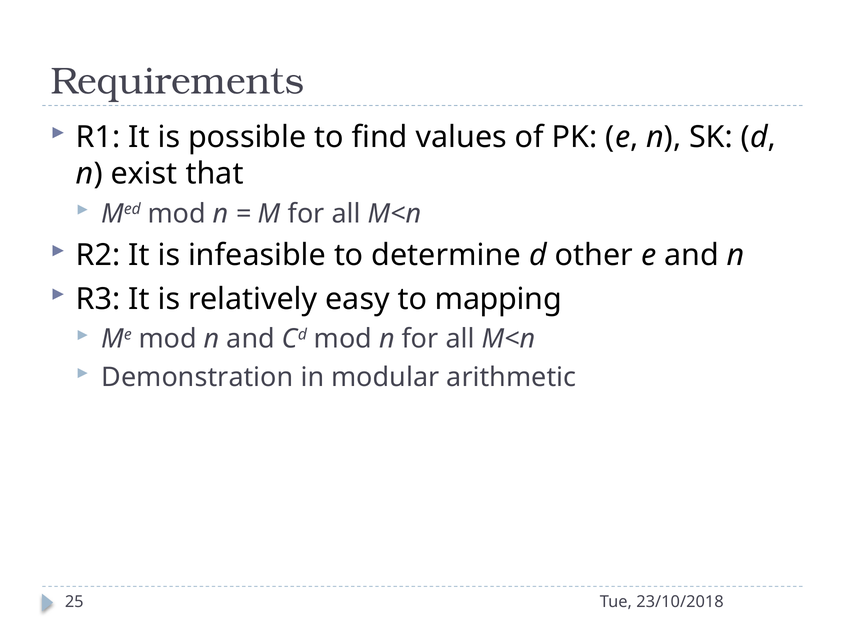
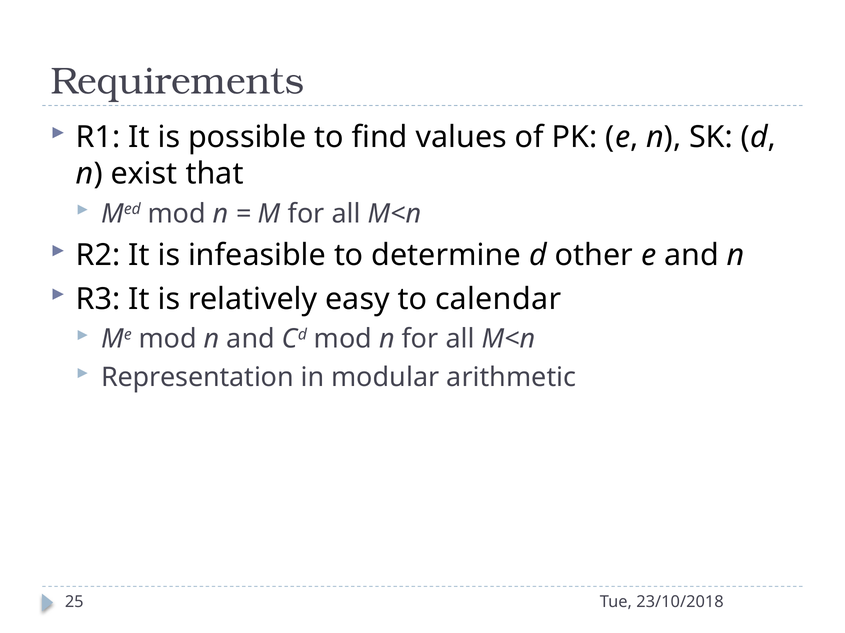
mapping: mapping -> calendar
Demonstration: Demonstration -> Representation
